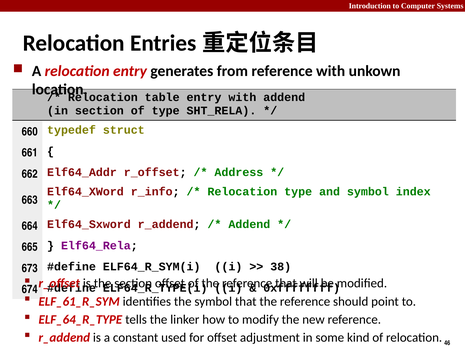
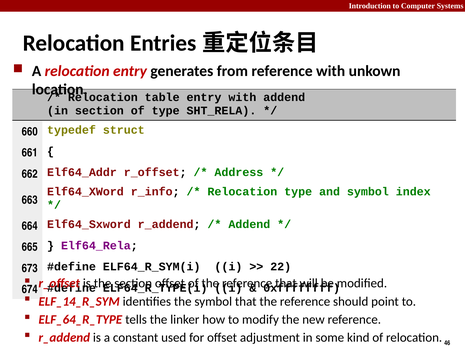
38: 38 -> 22
ELF_61_R_SYM: ELF_61_R_SYM -> ELF_14_R_SYM
